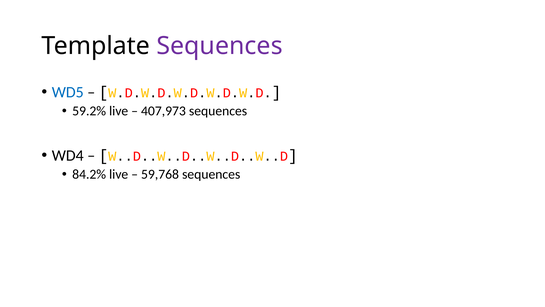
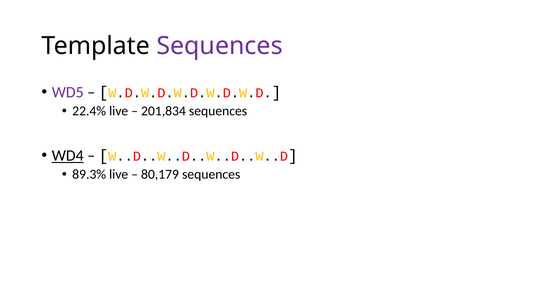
WD5 colour: blue -> purple
59.2%: 59.2% -> 22.4%
407,973: 407,973 -> 201,834
WD4 underline: none -> present
84.2%: 84.2% -> 89.3%
59,768: 59,768 -> 80,179
